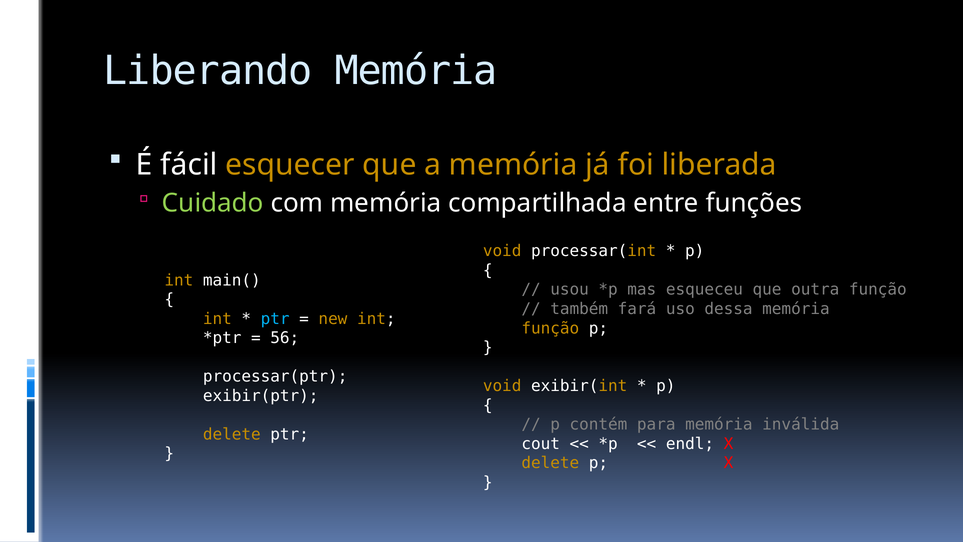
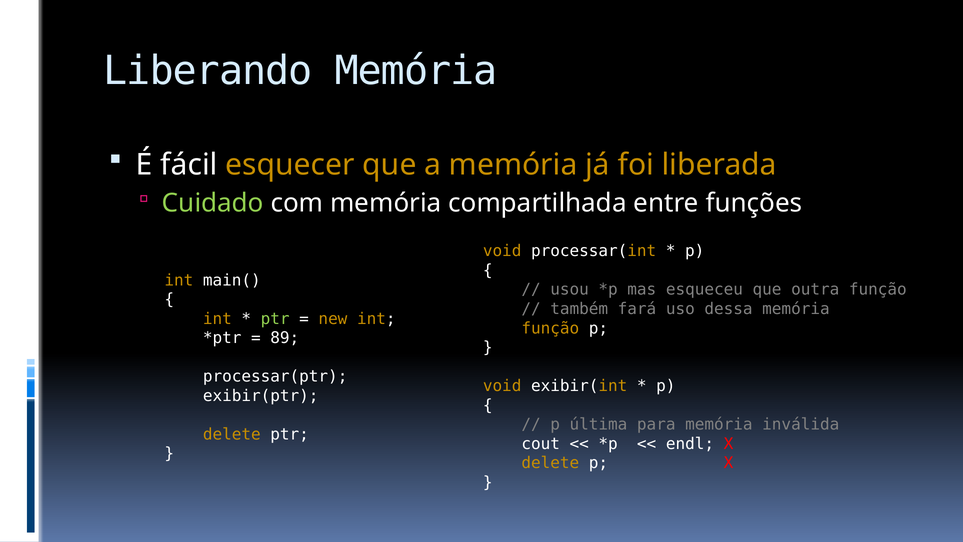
ptr at (275, 319) colour: light blue -> light green
56: 56 -> 89
contém: contém -> última
